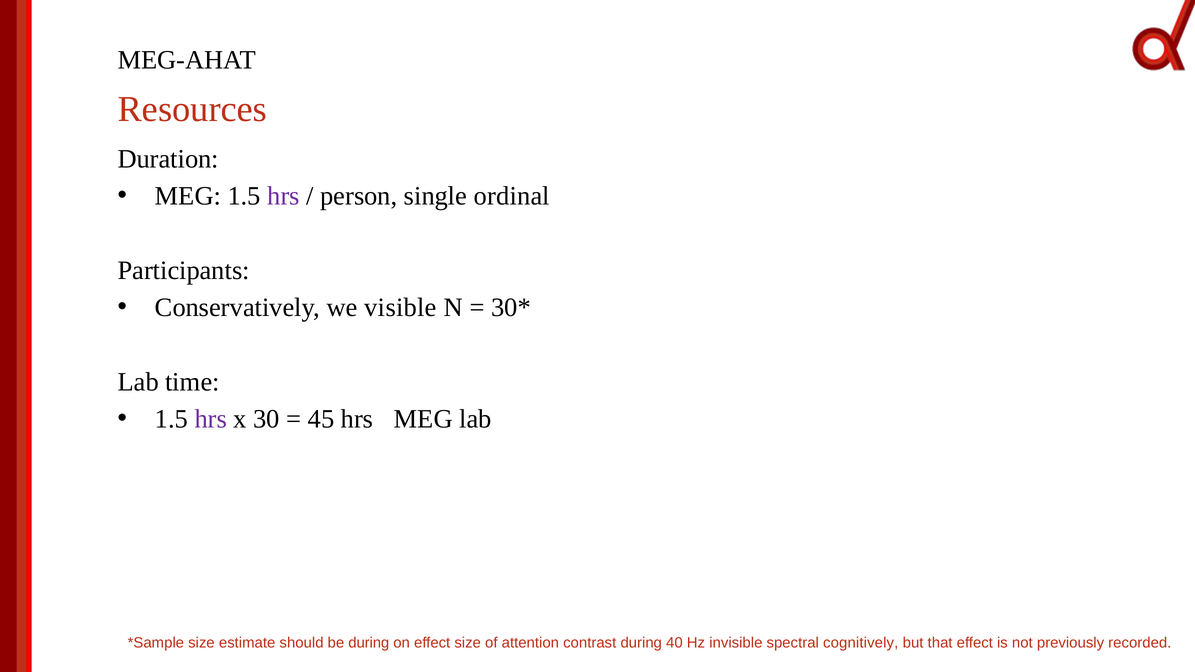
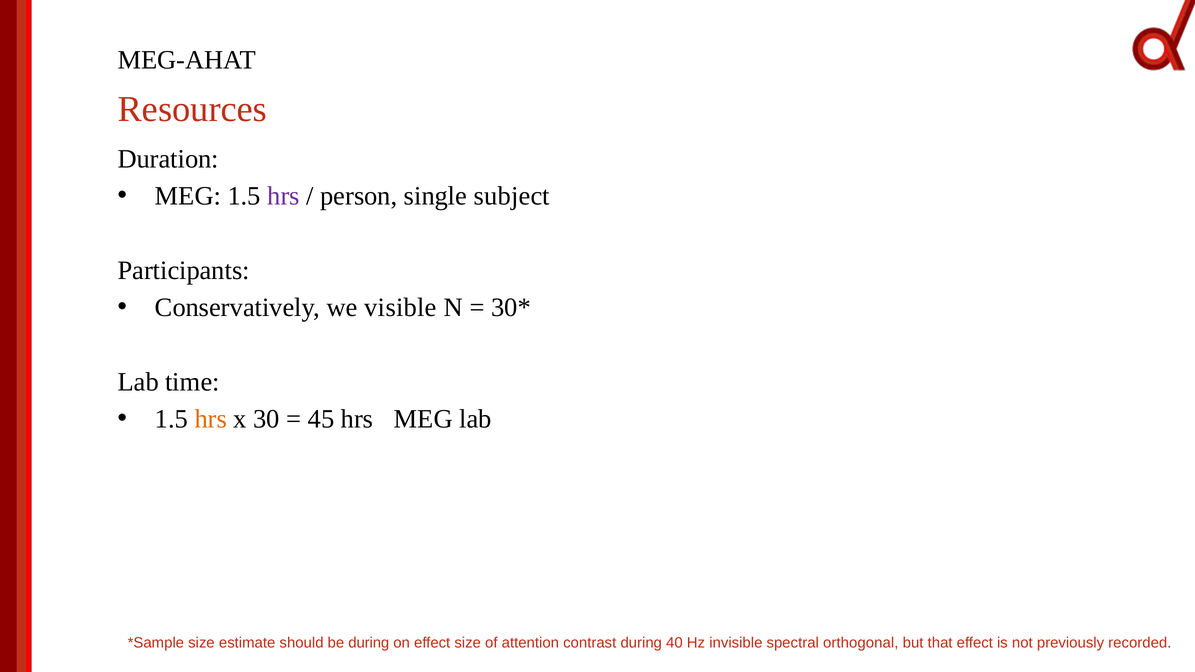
ordinal: ordinal -> subject
hrs at (211, 419) colour: purple -> orange
cognitively: cognitively -> orthogonal
